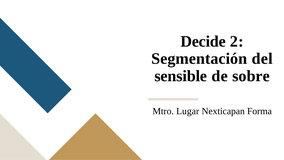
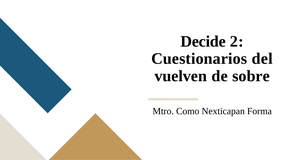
Segmentación: Segmentación -> Cuestionarios
sensible: sensible -> vuelven
Lugar: Lugar -> Como
